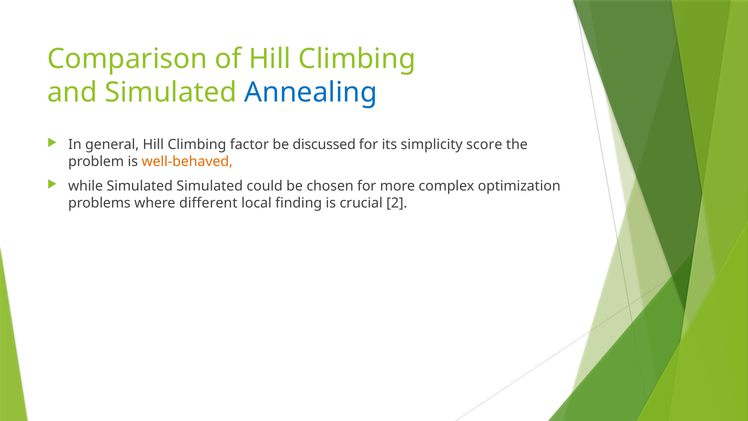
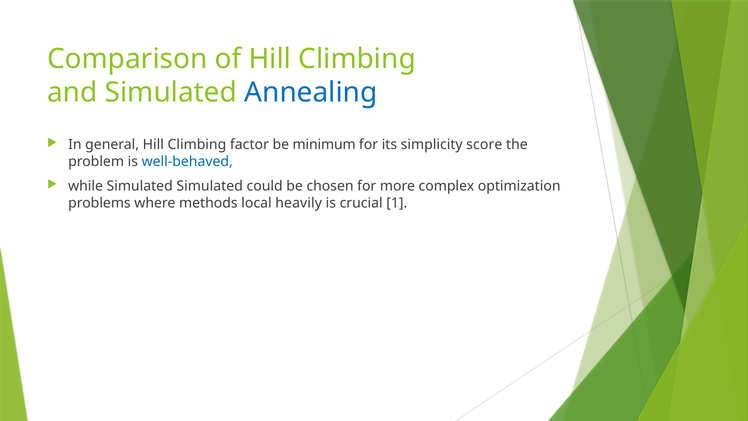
discussed: discussed -> minimum
well-behaved colour: orange -> blue
different: different -> methods
finding: finding -> heavily
2: 2 -> 1
